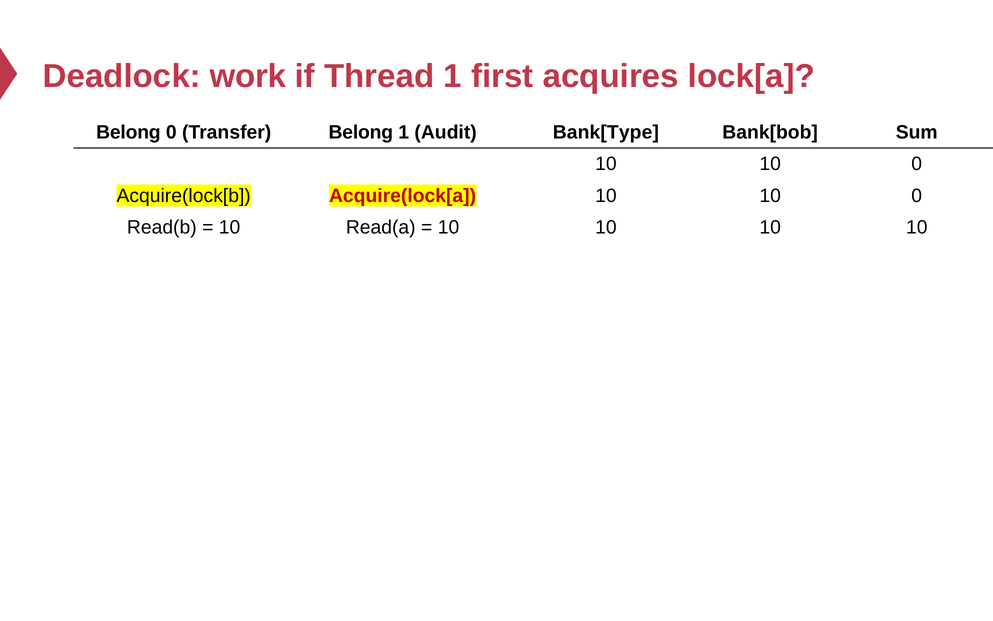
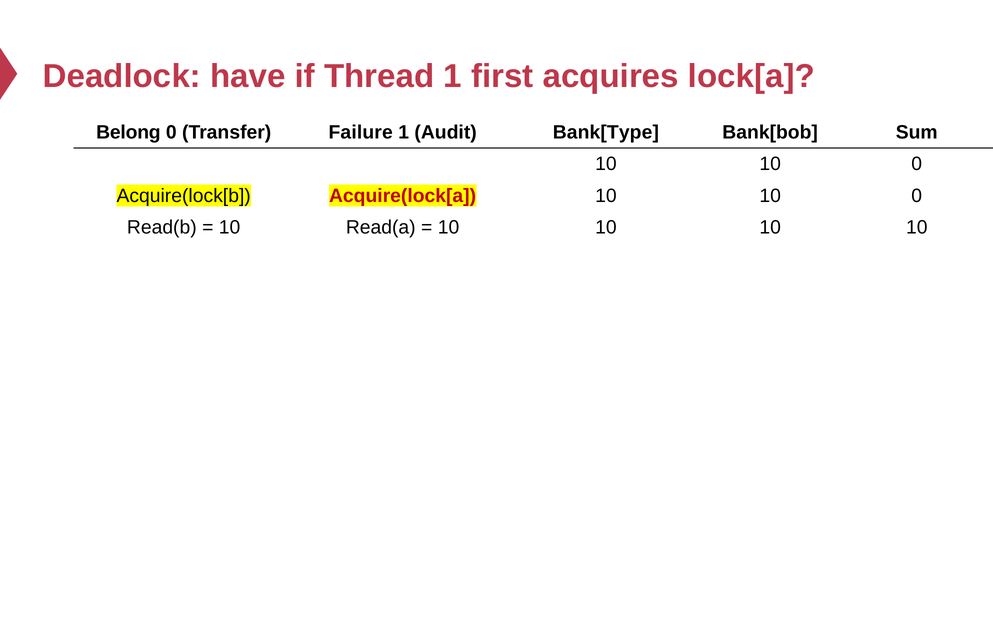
work: work -> have
Transfer Belong: Belong -> Failure
